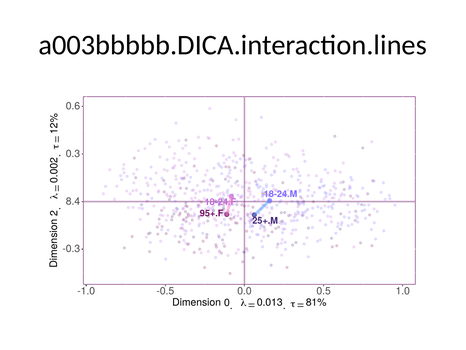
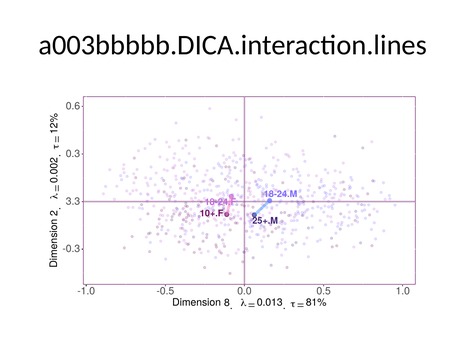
8.4: 8.4 -> 3.3
95+.F: 95+.F -> 10+.F
Dimension 0: 0 -> 8
